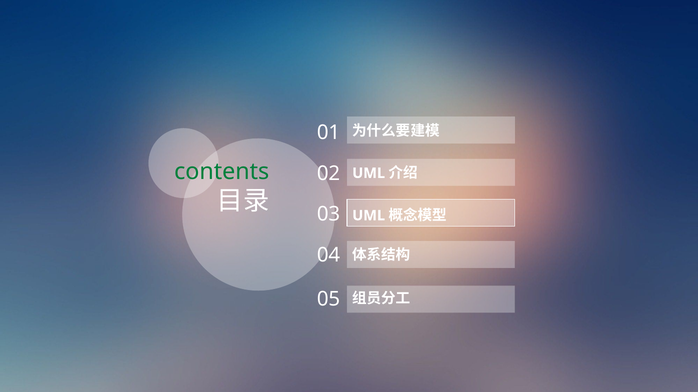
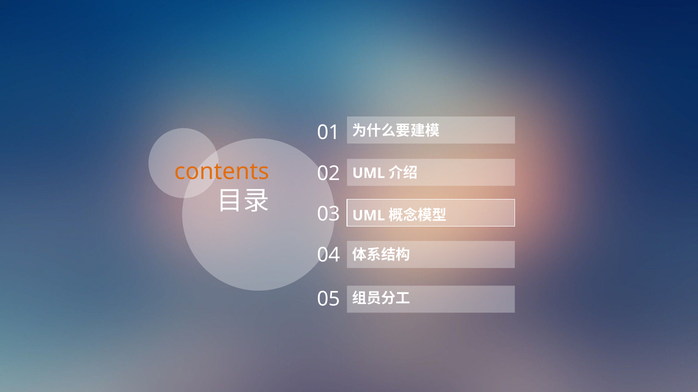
contents colour: green -> orange
